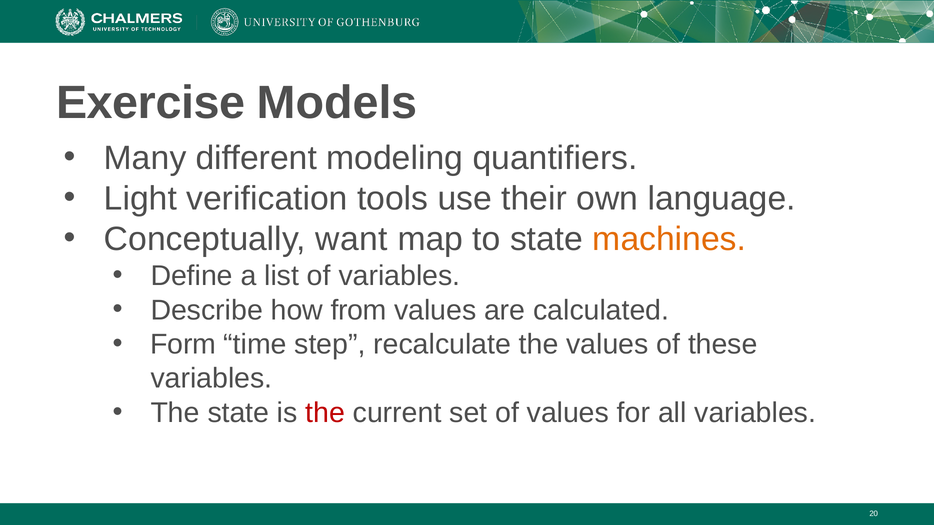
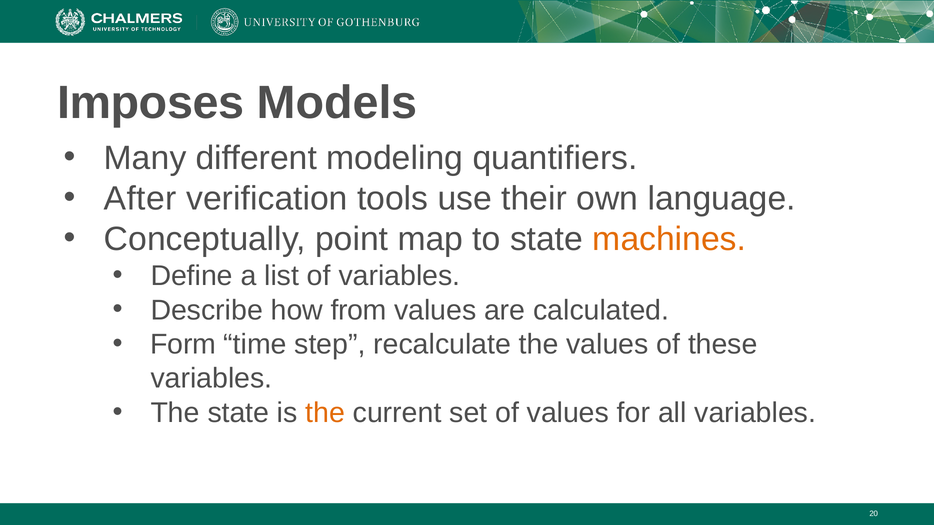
Exercise: Exercise -> Imposes
Light: Light -> After
want: want -> point
the at (325, 413) colour: red -> orange
